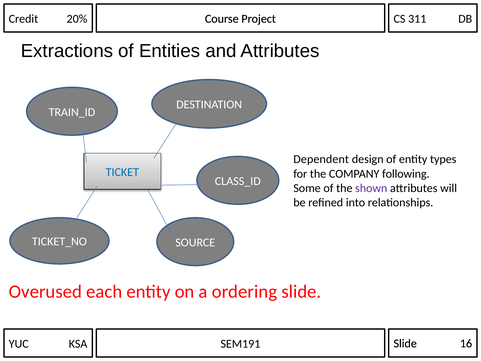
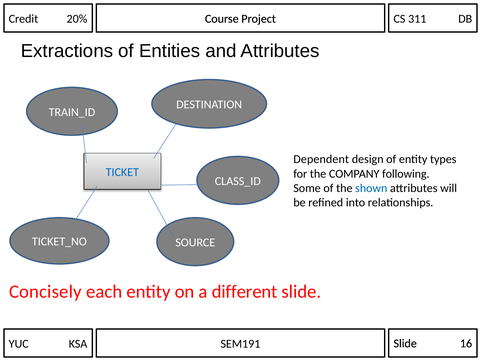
shown colour: purple -> blue
Overused: Overused -> Concisely
ordering: ordering -> different
